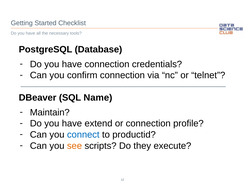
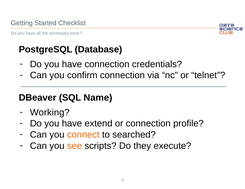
Maintain: Maintain -> Working
connect colour: blue -> orange
productid: productid -> searched
